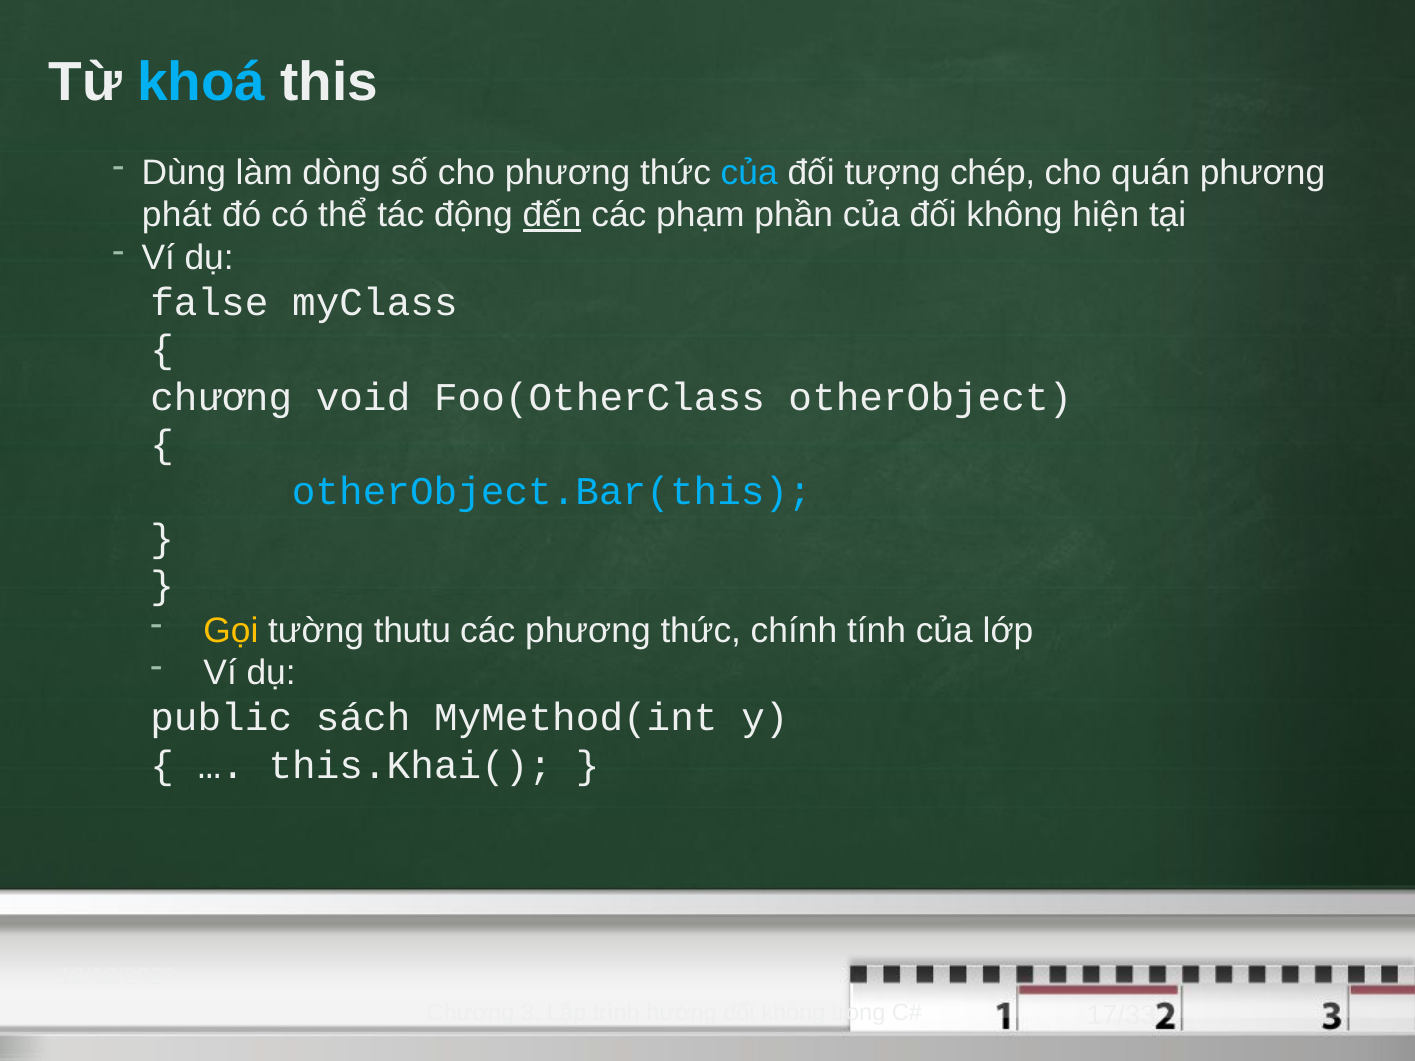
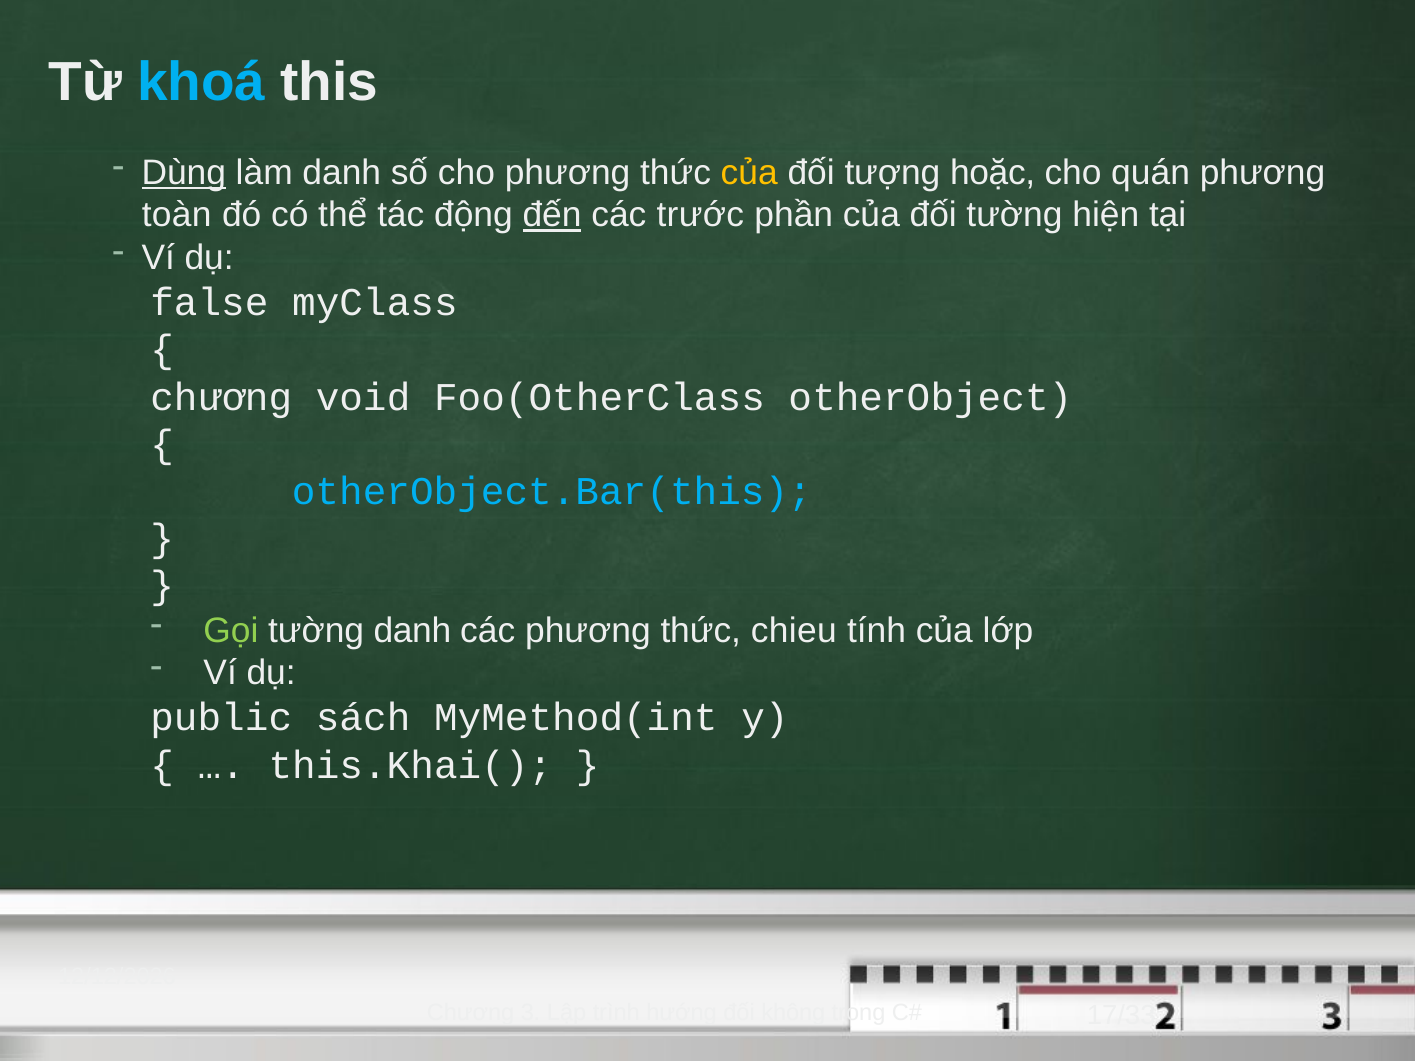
Dùng underline: none -> present
làm dòng: dòng -> danh
của at (749, 173) colour: light blue -> yellow
chép: chép -> hoặc
phát: phát -> toàn
phạm: phạm -> trước
của đối không: không -> tường
Gọi colour: yellow -> light green
tường thutu: thutu -> danh
chính: chính -> chieu
